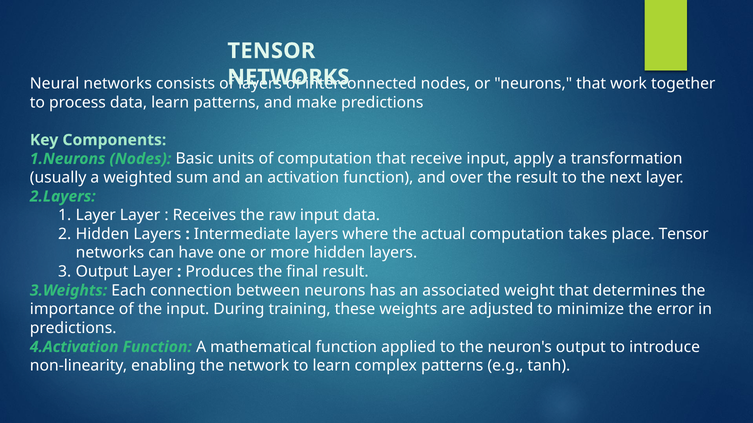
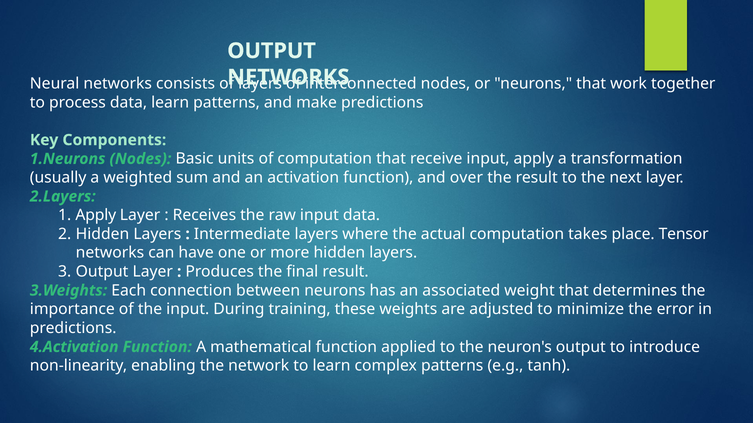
TENSOR at (271, 51): TENSOR -> OUTPUT
Layer at (96, 215): Layer -> Apply
